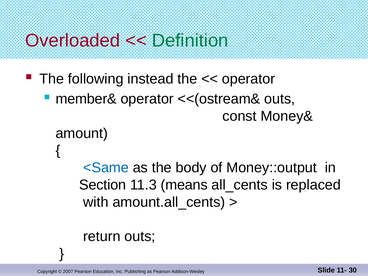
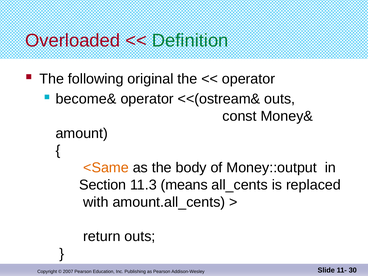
instead: instead -> original
member&: member& -> become&
<Same colour: blue -> orange
